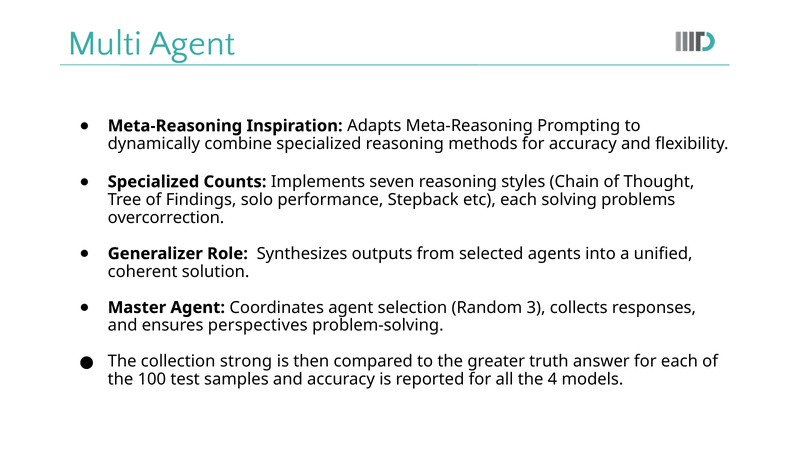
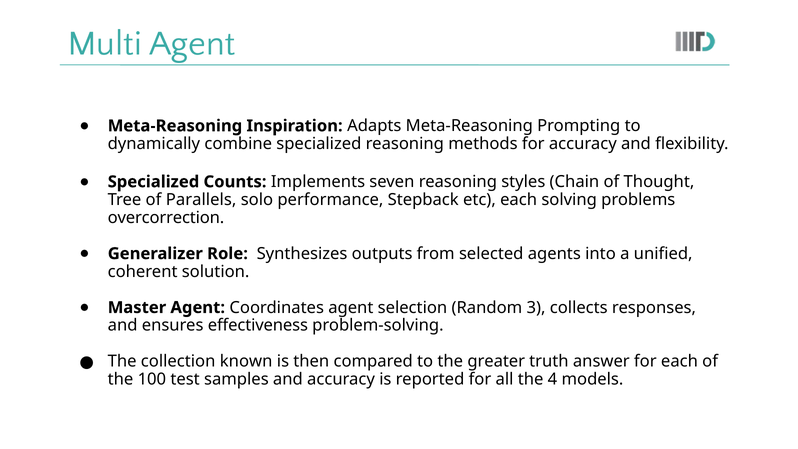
Findings: Findings -> Parallels
perspectives: perspectives -> effectiveness
strong: strong -> known
